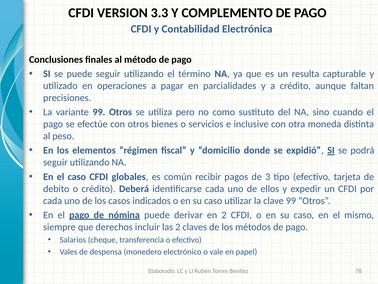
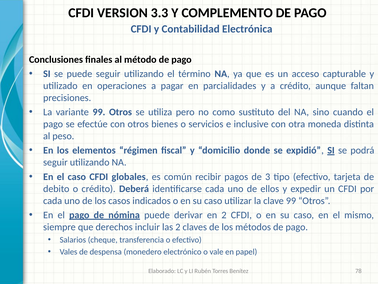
resulta: resulta -> acceso
